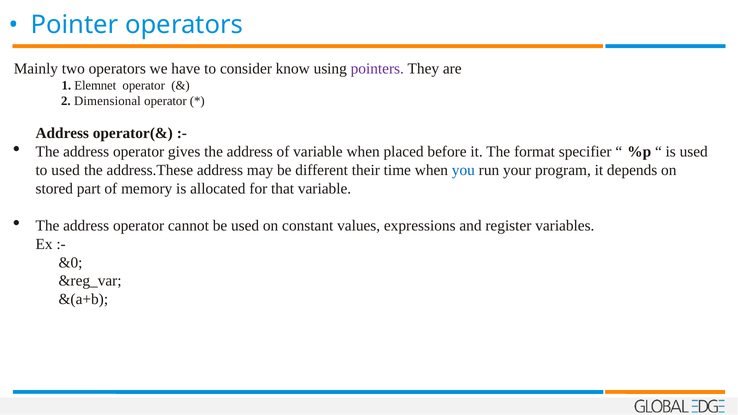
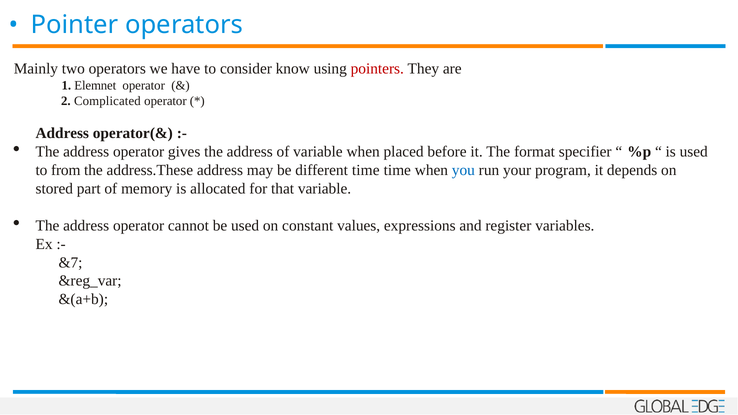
pointers colour: purple -> red
Dimensional: Dimensional -> Complicated
to used: used -> from
different their: their -> time
&0: &0 -> &7
